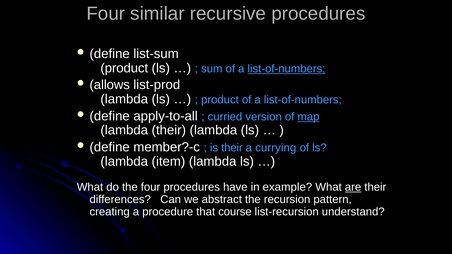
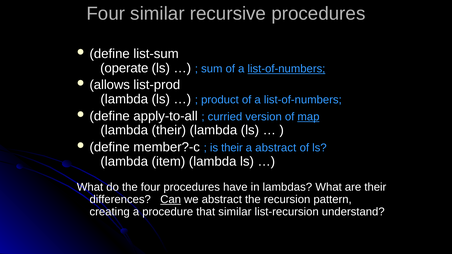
product at (124, 68): product -> operate
a currying: currying -> abstract
example: example -> lambdas
are underline: present -> none
Can underline: none -> present
that course: course -> similar
